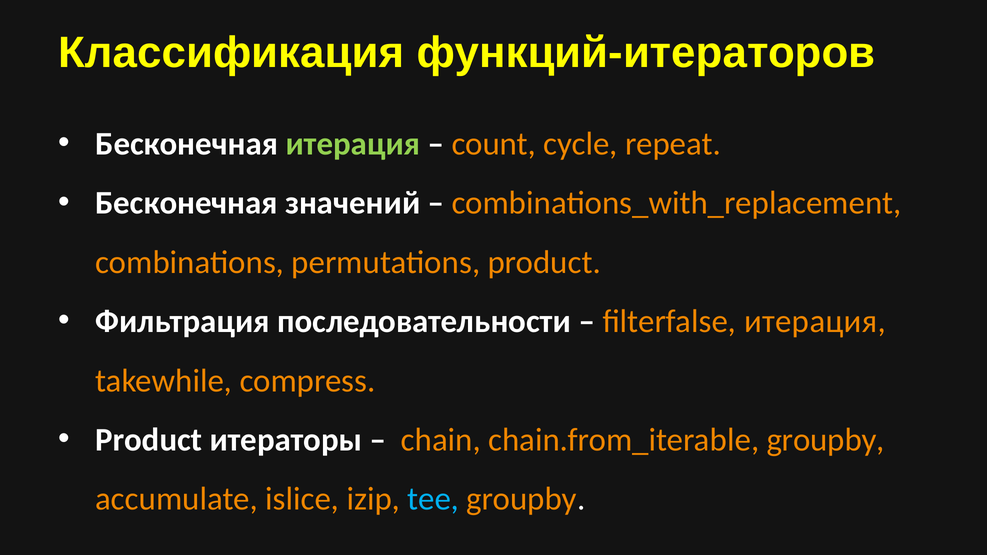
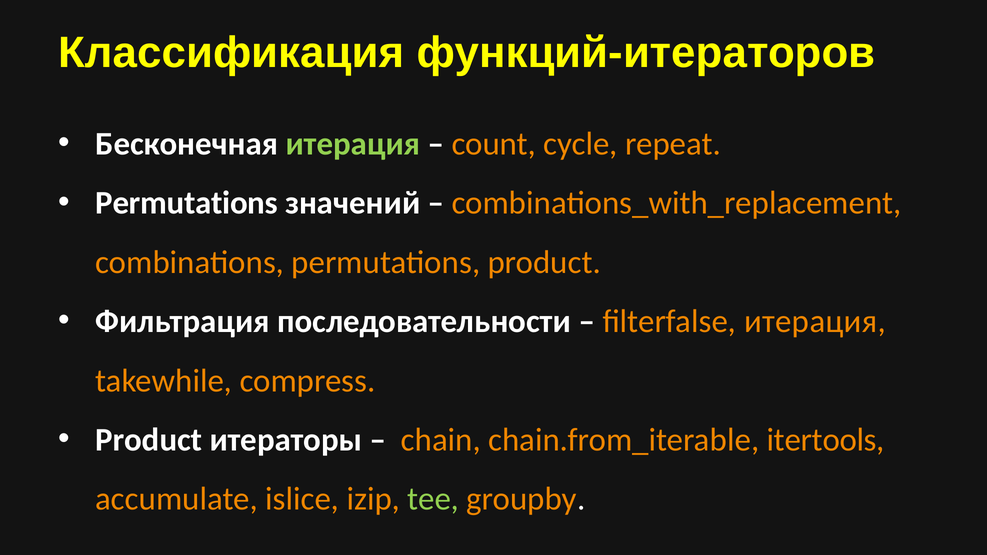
Бесконечная at (187, 203): Бесконечная -> Permutations
chain.from_iterable groupby: groupby -> itertools
tee colour: light blue -> light green
